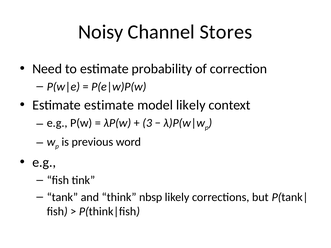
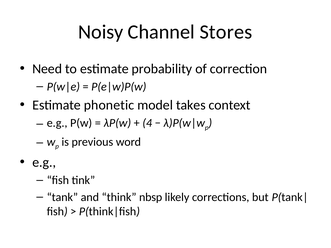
Estimate estimate: estimate -> phonetic
model likely: likely -> takes
3: 3 -> 4
